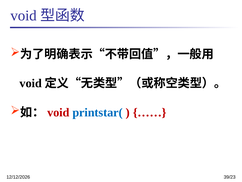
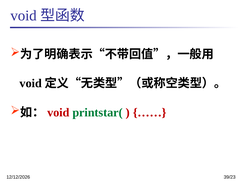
printstar( colour: blue -> green
